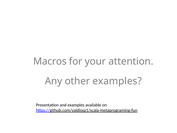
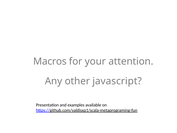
other examples: examples -> javascript
